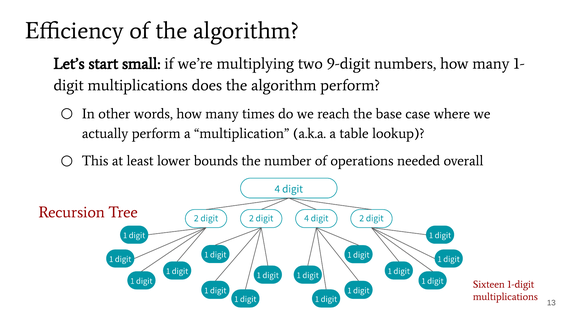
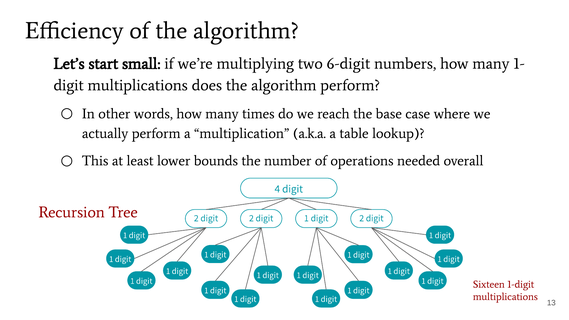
9-digit: 9-digit -> 6-digit
4 at (307, 218): 4 -> 1
